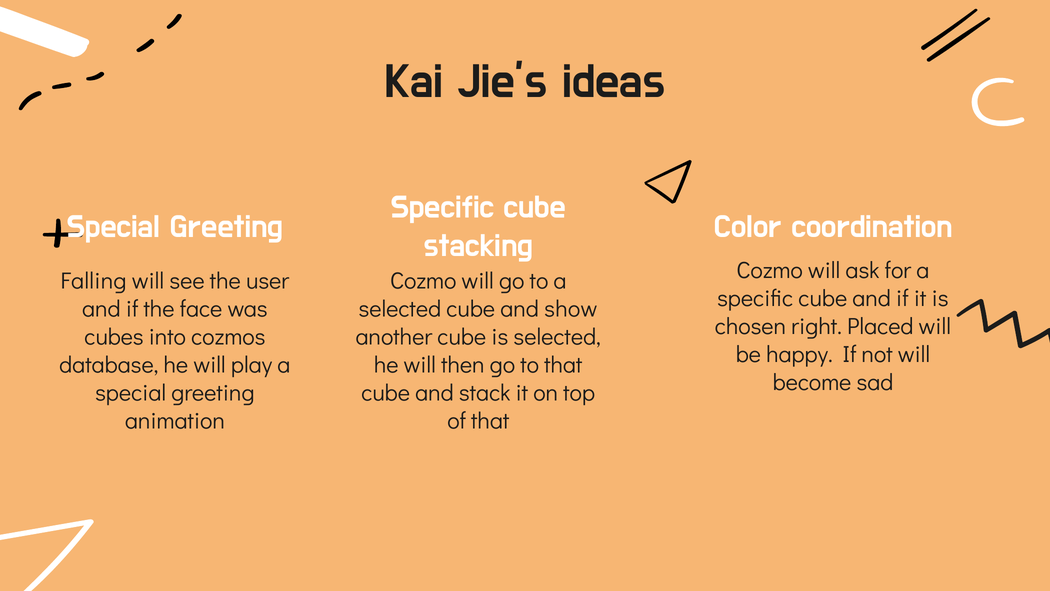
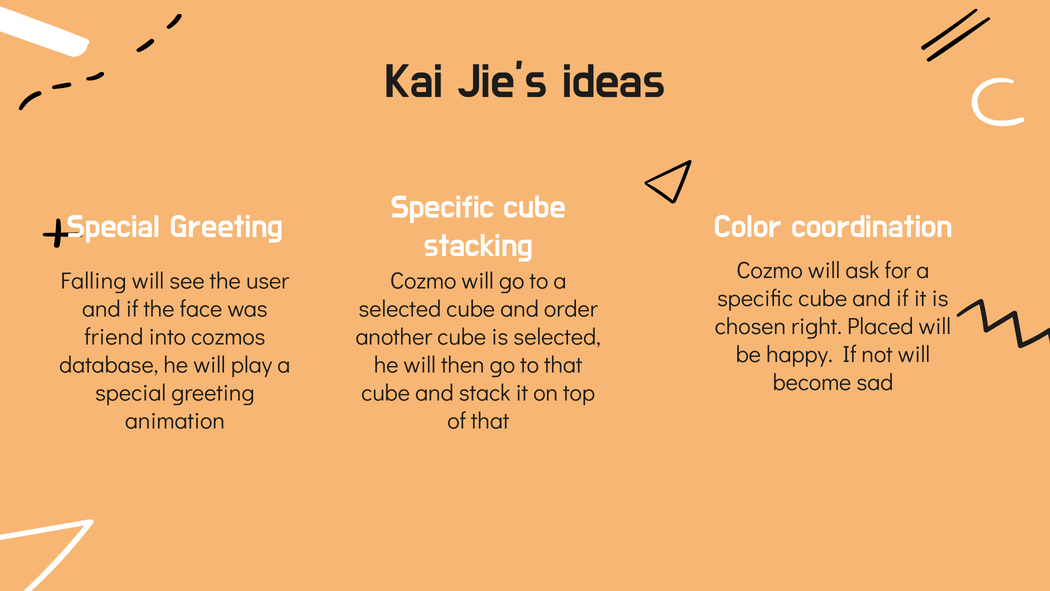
show: show -> order
cubes: cubes -> friend
